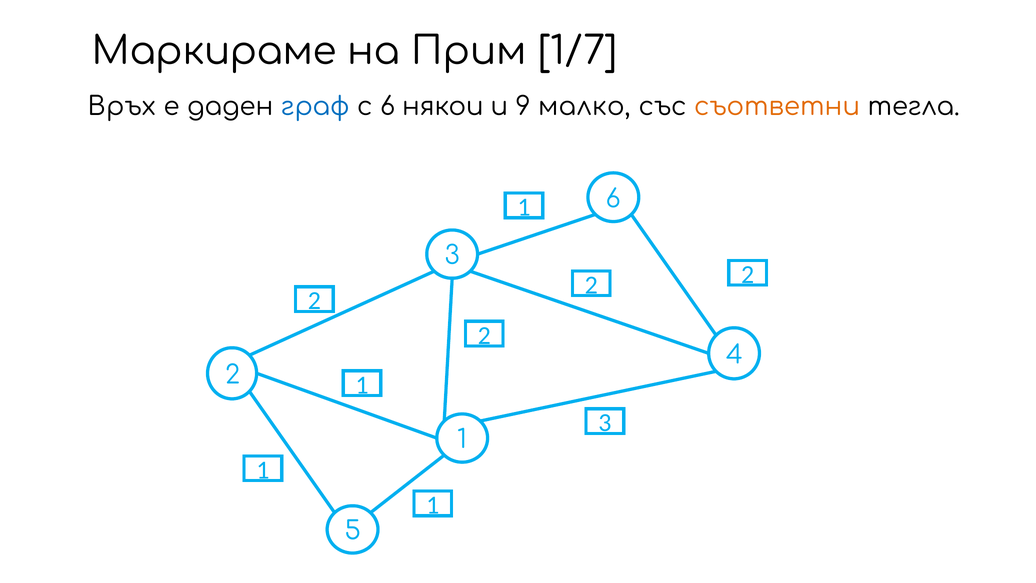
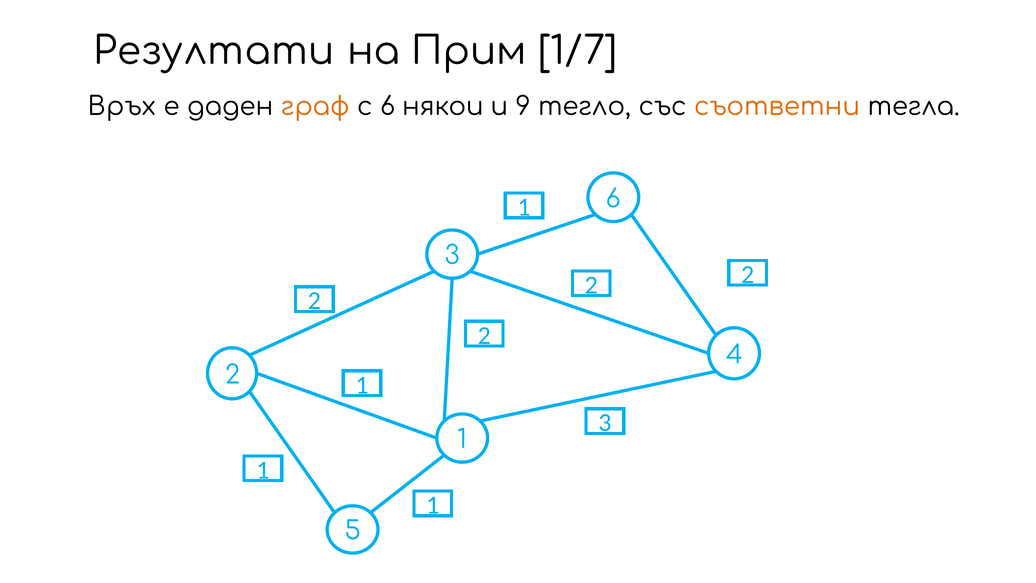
Маркираме: Маркираме -> Резултати
граф colour: blue -> orange
малко: малко -> тегло
